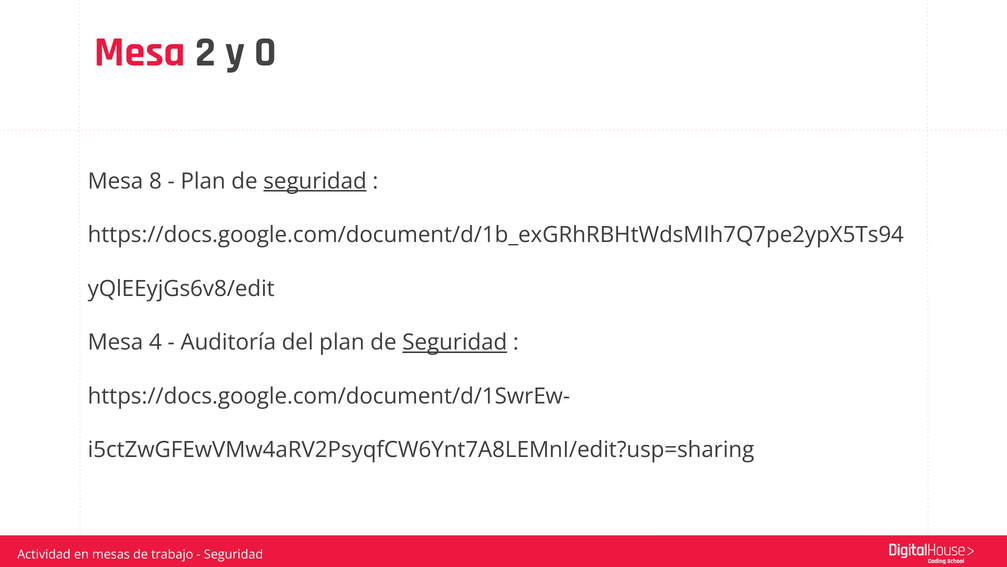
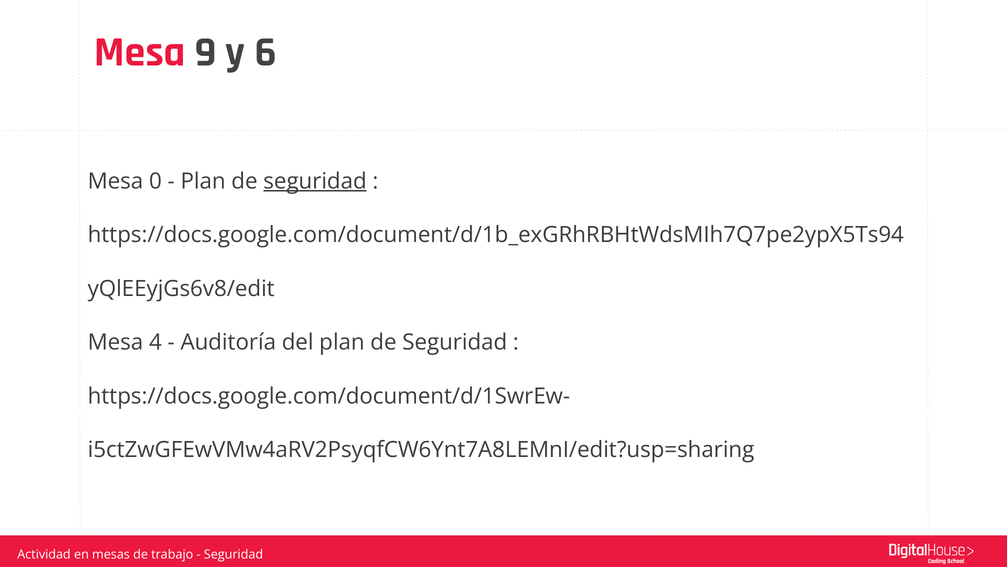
2: 2 -> 9
0: 0 -> 6
8: 8 -> 0
Seguridad at (455, 342) underline: present -> none
